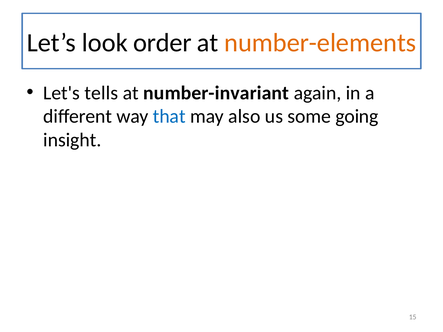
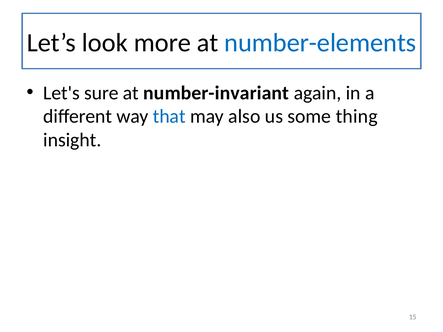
order: order -> more
number-elements colour: orange -> blue
tells: tells -> sure
going: going -> thing
